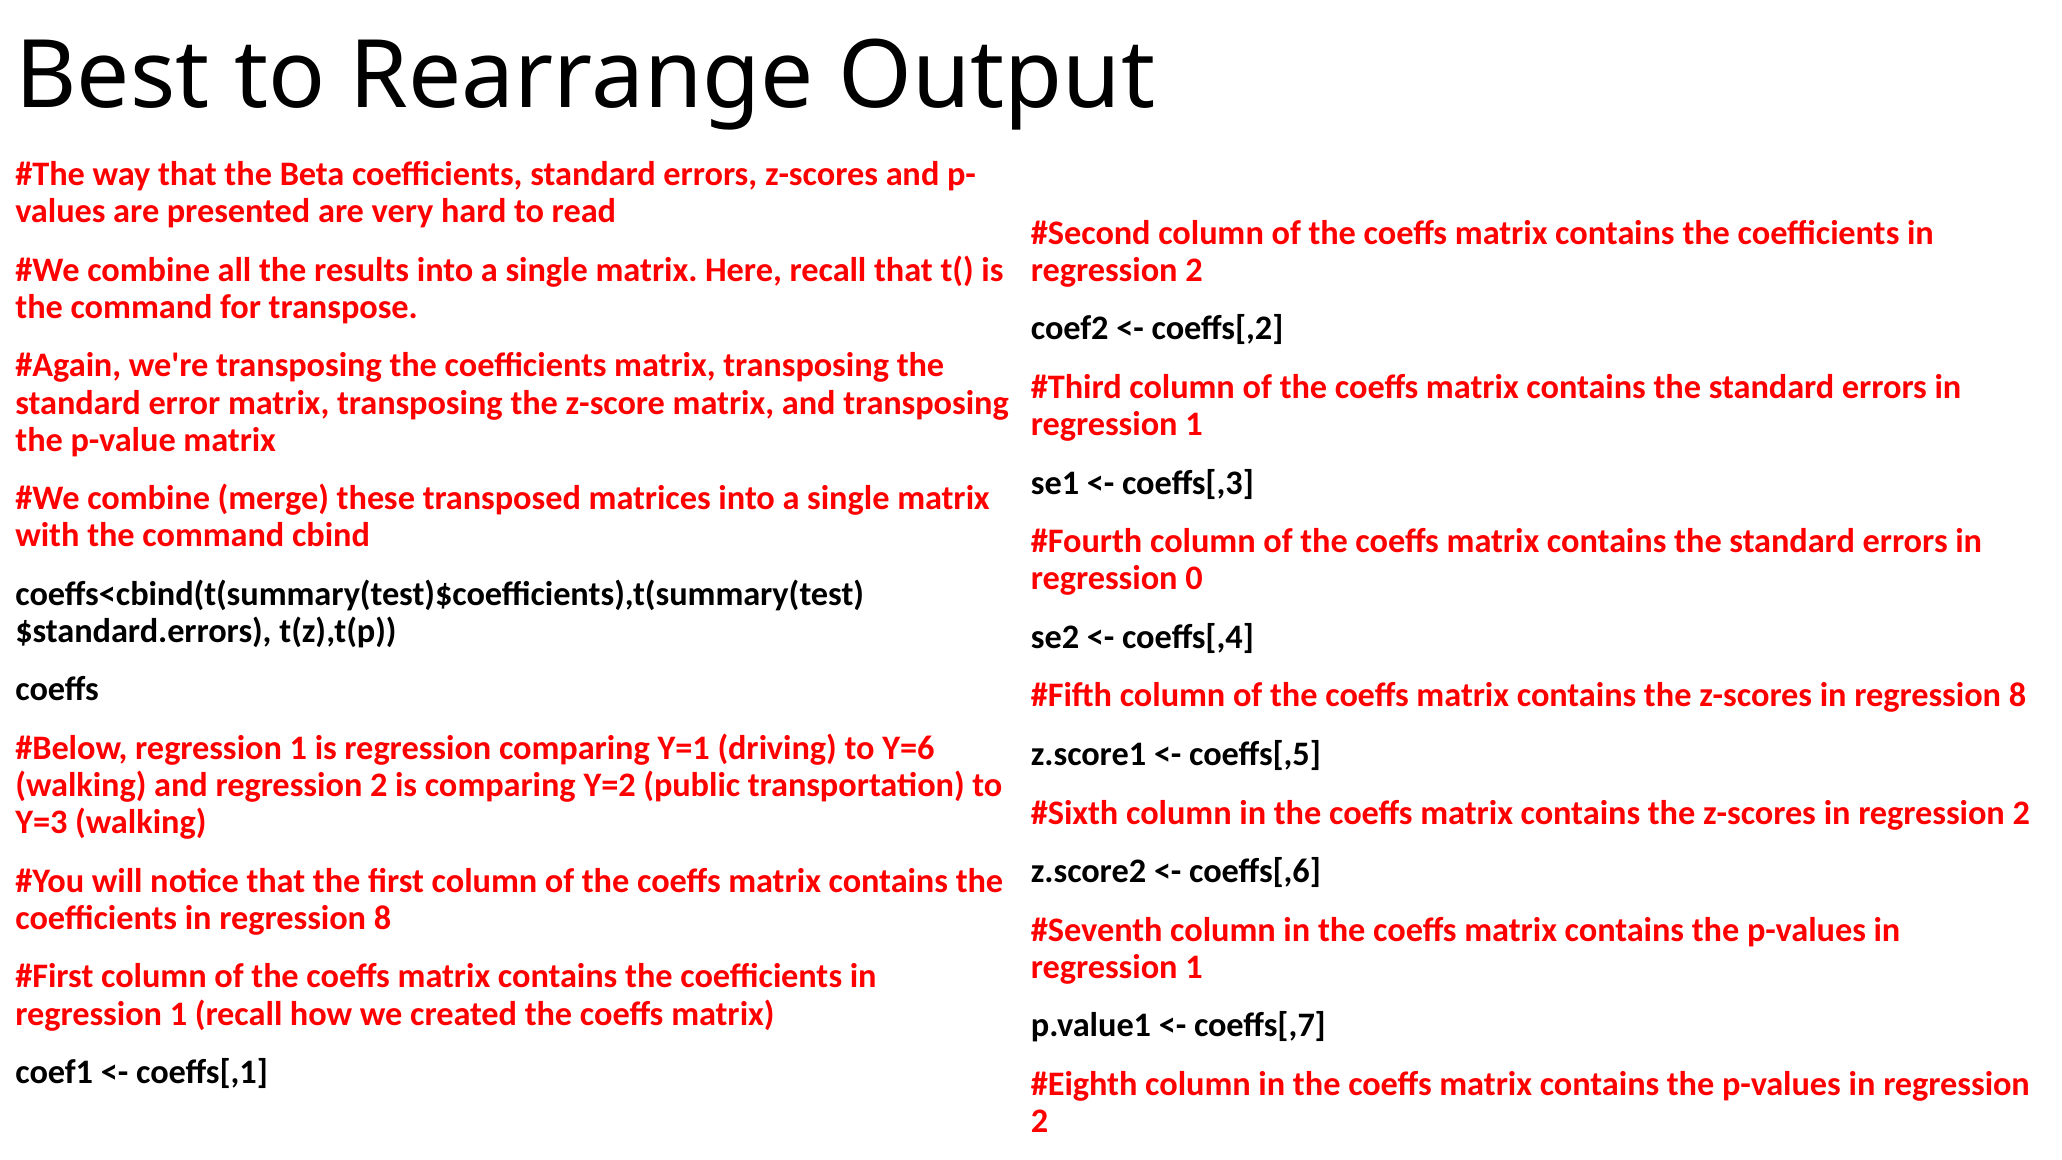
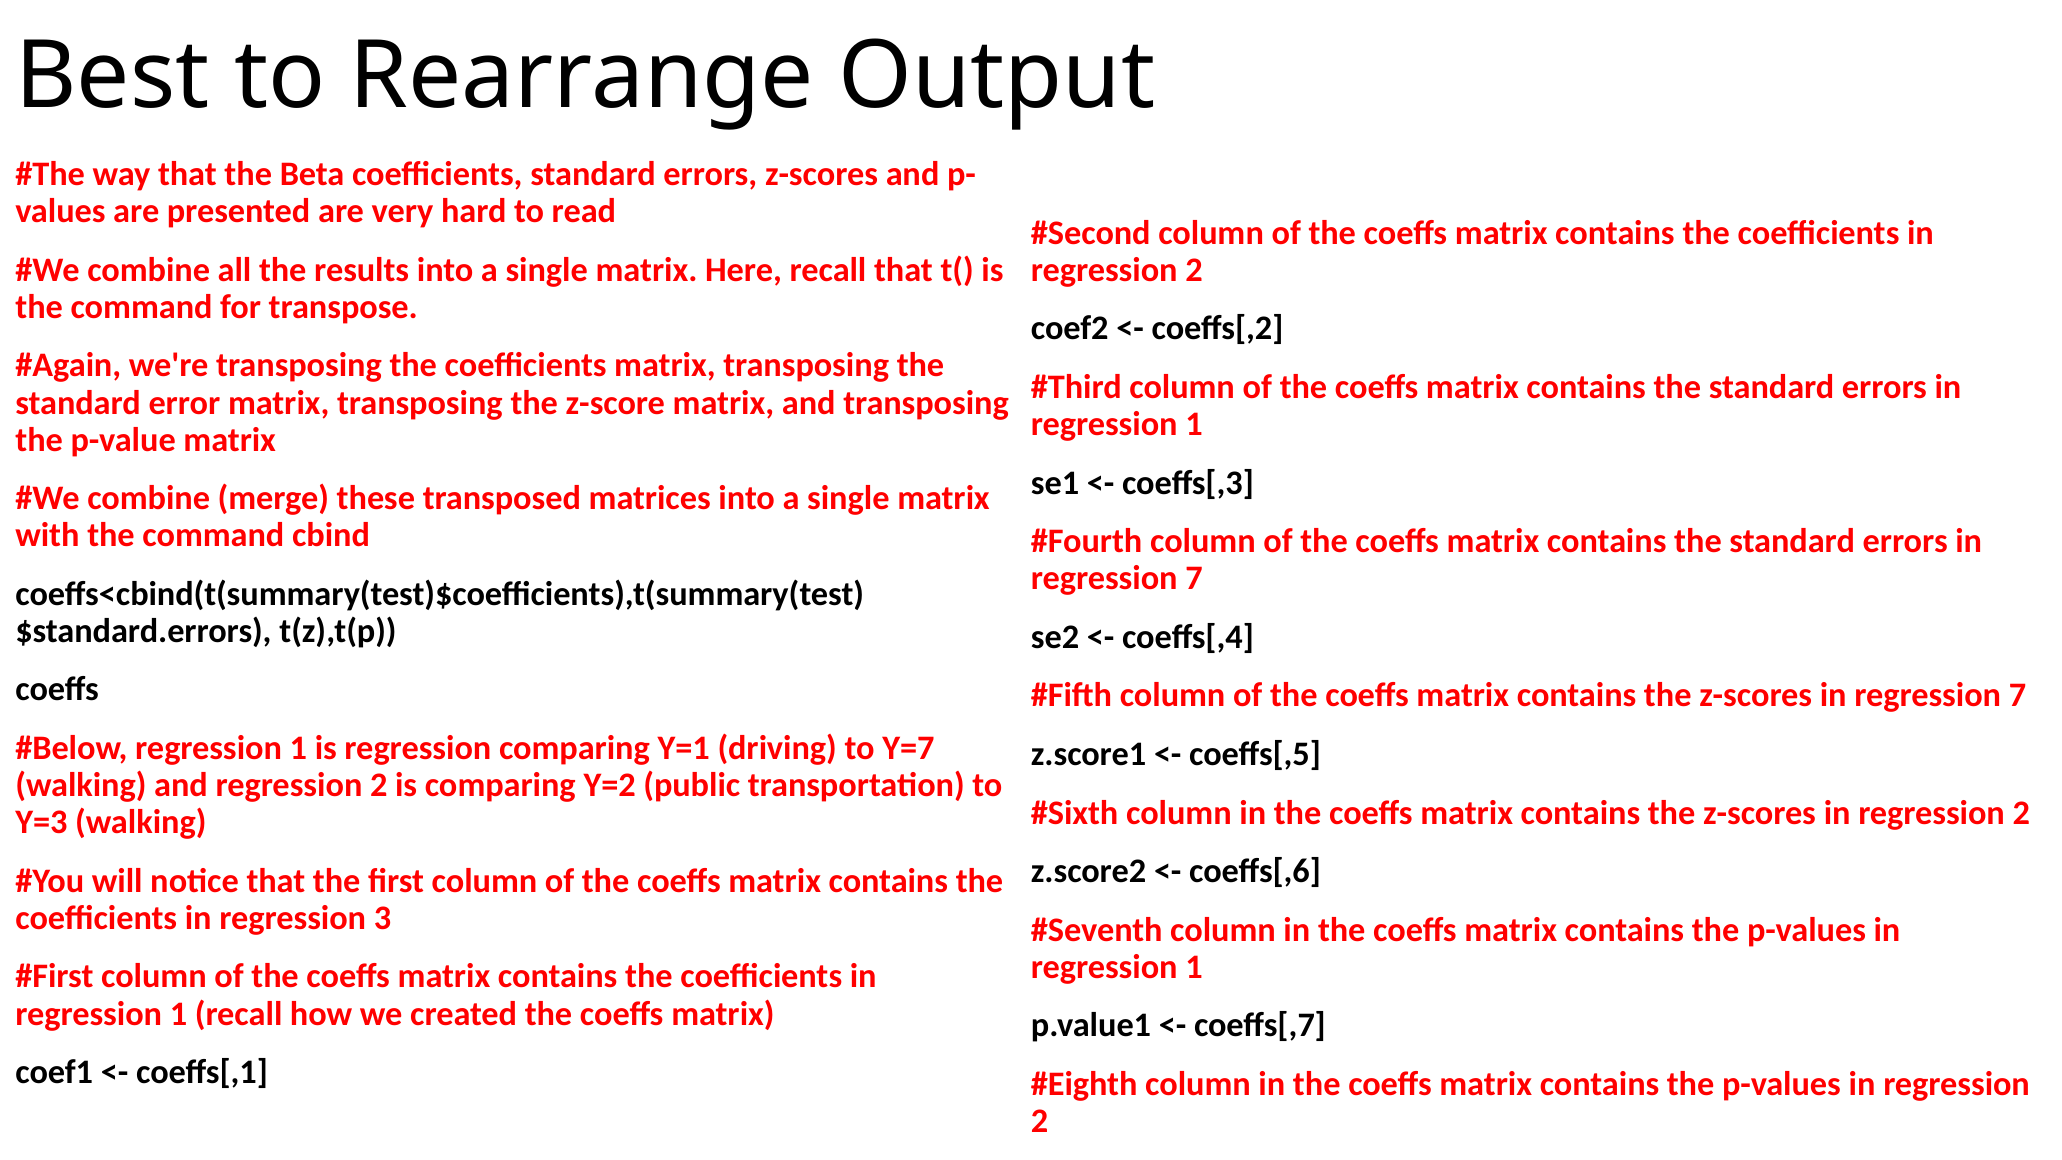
0 at (1194, 578): 0 -> 7
z-scores in regression 8: 8 -> 7
Y=6: Y=6 -> Y=7
coefficients in regression 8: 8 -> 3
